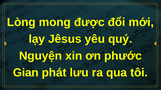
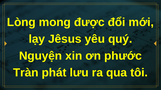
Gian: Gian -> Tràn
